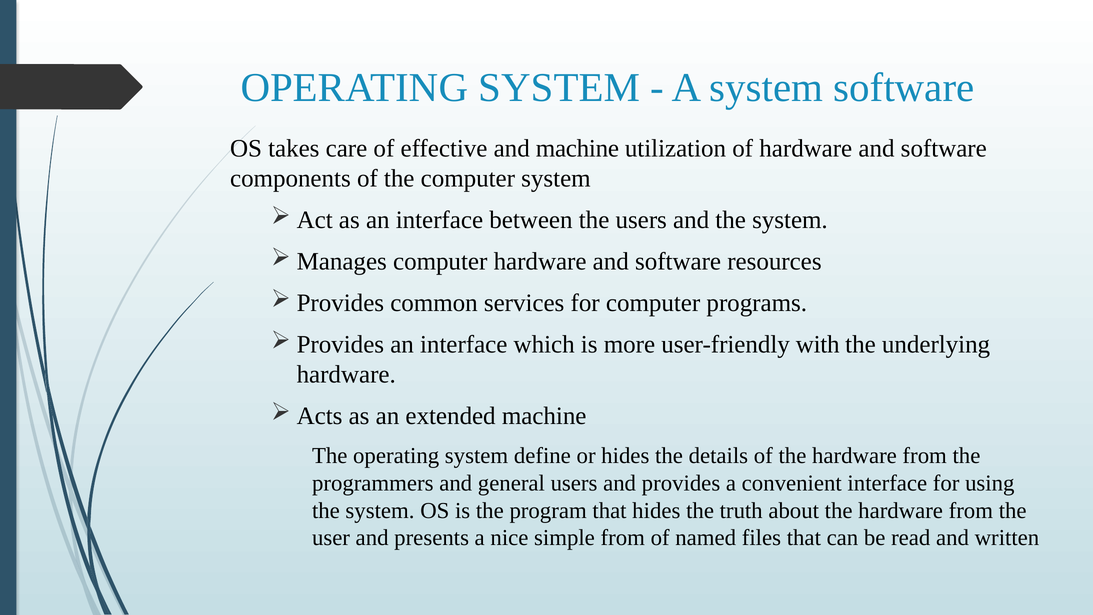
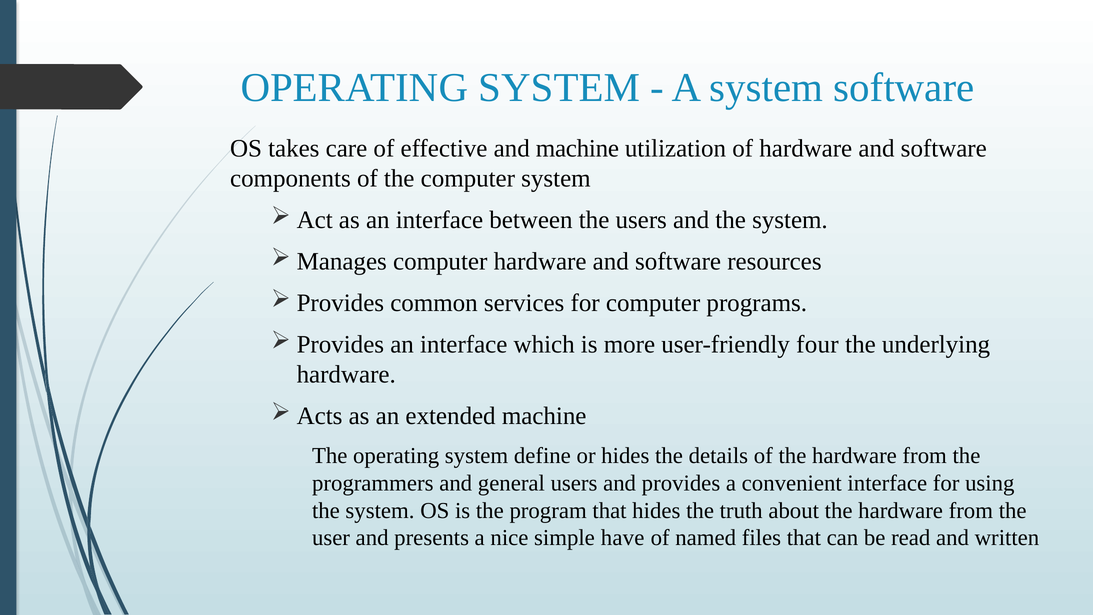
with: with -> four
simple from: from -> have
